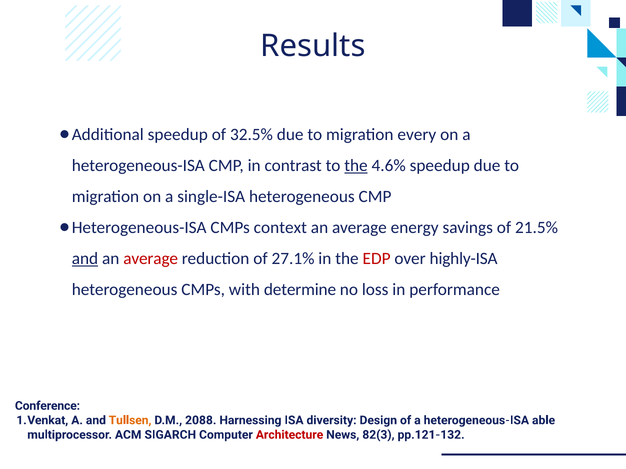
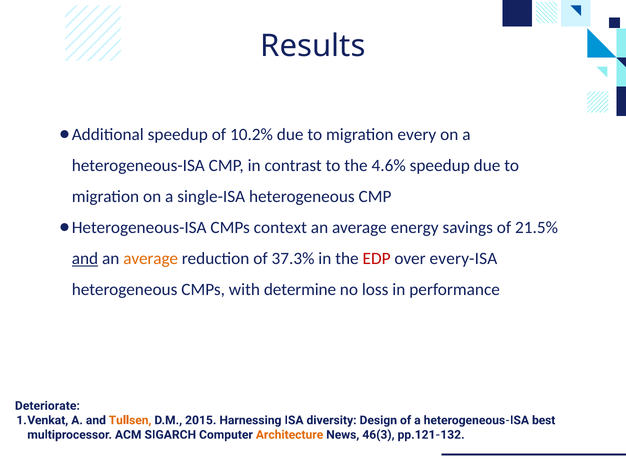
32.5%: 32.5% -> 10.2%
the at (356, 166) underline: present -> none
average at (151, 259) colour: red -> orange
27.1%: 27.1% -> 37.3%
highly-ISA: highly-ISA -> every-ISA
Conference: Conference -> Deteriorate
2088: 2088 -> 2015
able: able -> best
Architecture colour: red -> orange
82(3: 82(3 -> 46(3
